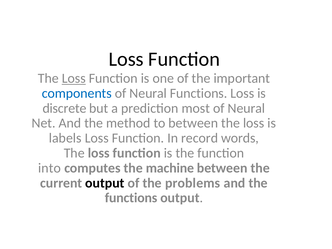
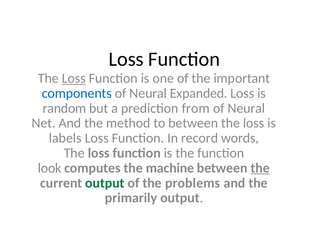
Neural Functions: Functions -> Expanded
discrete: discrete -> random
most: most -> from
into: into -> look
the at (260, 168) underline: none -> present
output at (105, 183) colour: black -> green
functions at (131, 198): functions -> primarily
